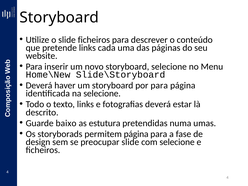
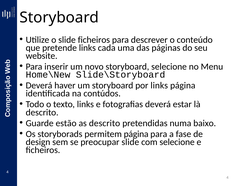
por para: para -> links
na selecione: selecione -> contúdos
baixo: baixo -> estão
as estutura: estutura -> descrito
umas: umas -> baixo
